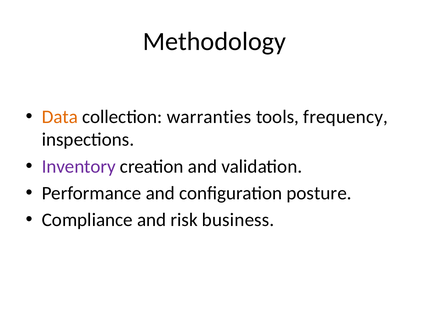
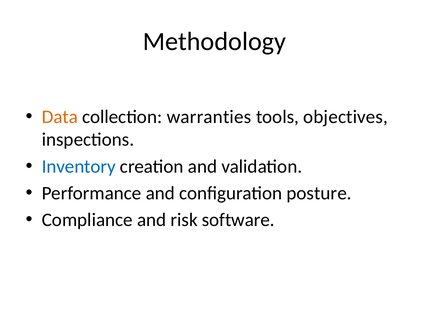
frequency: frequency -> objectives
Inventory colour: purple -> blue
business: business -> software
